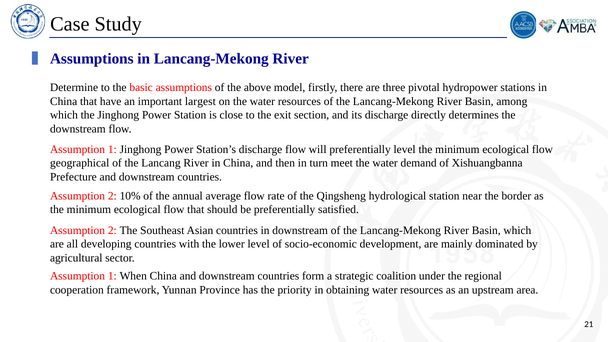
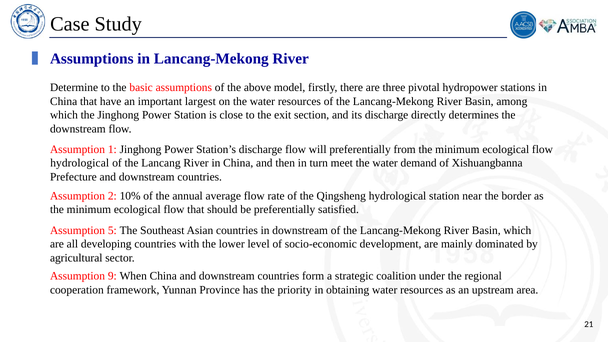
preferentially level: level -> from
geographical at (80, 163): geographical -> hydrological
2 at (112, 230): 2 -> 5
1 at (112, 276): 1 -> 9
